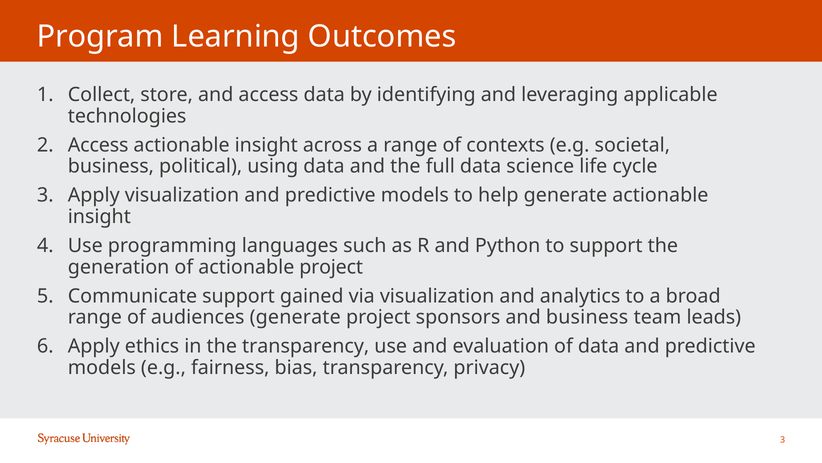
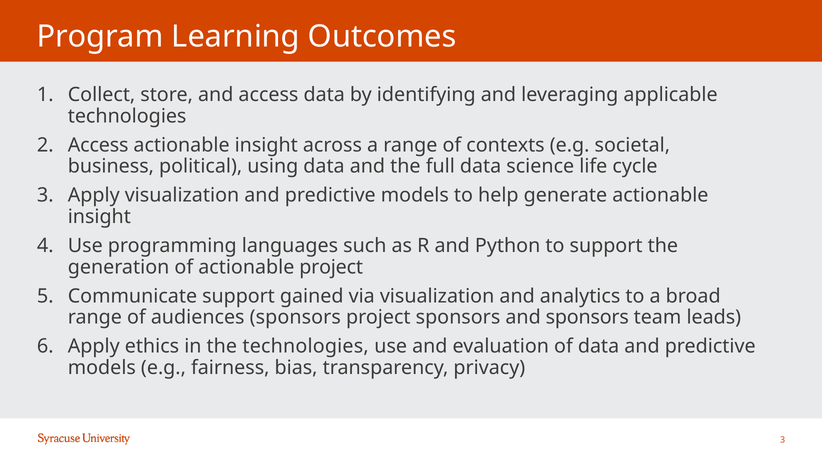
audiences generate: generate -> sponsors
and business: business -> sponsors
the transparency: transparency -> technologies
